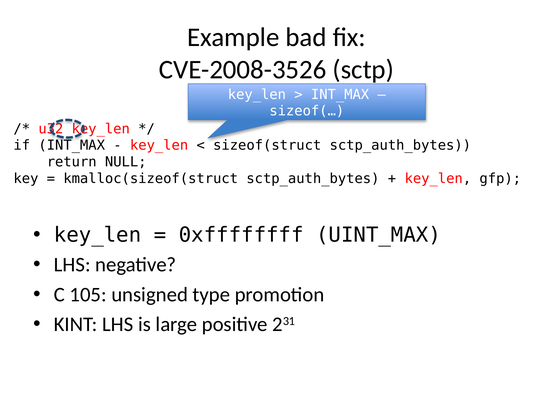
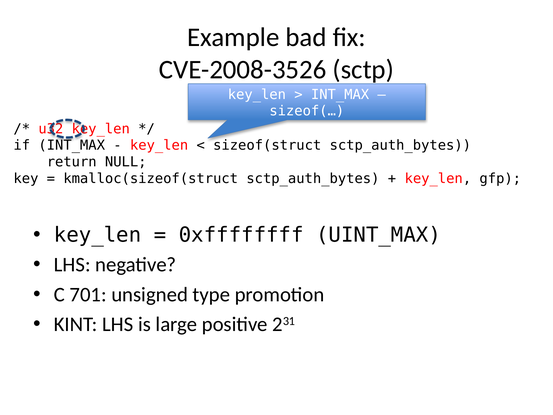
105: 105 -> 701
